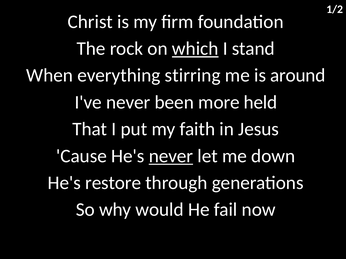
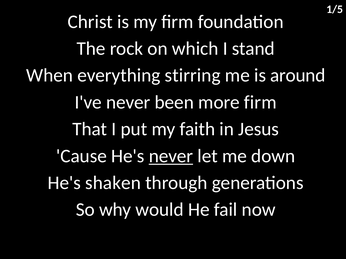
1/2: 1/2 -> 1/5
which underline: present -> none
more held: held -> firm
restore: restore -> shaken
